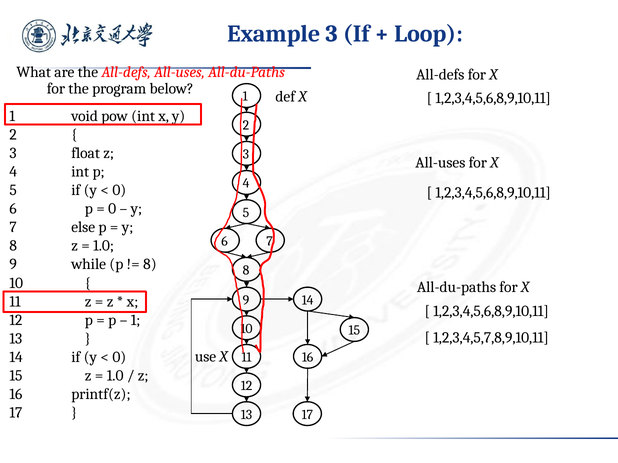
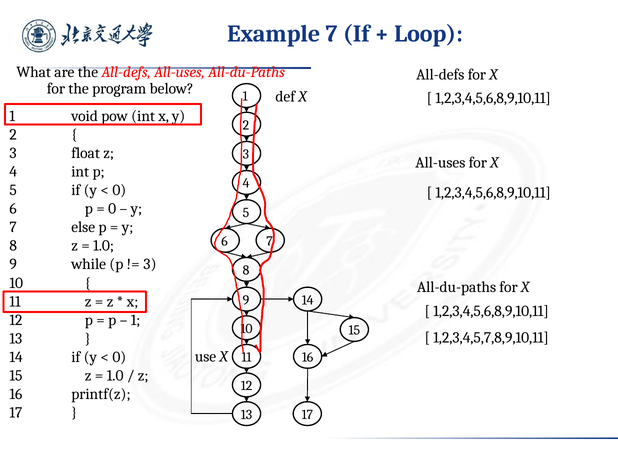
Example 3: 3 -> 7
8 at (150, 265): 8 -> 3
